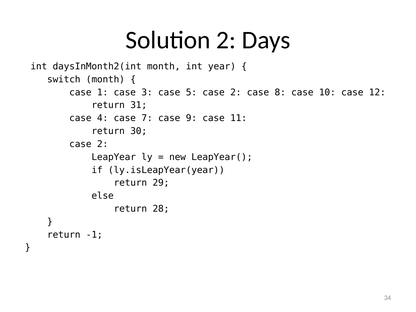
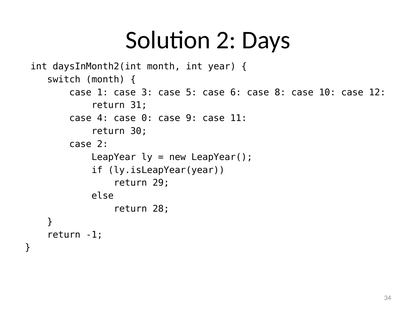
5 case 2: 2 -> 6
7: 7 -> 0
